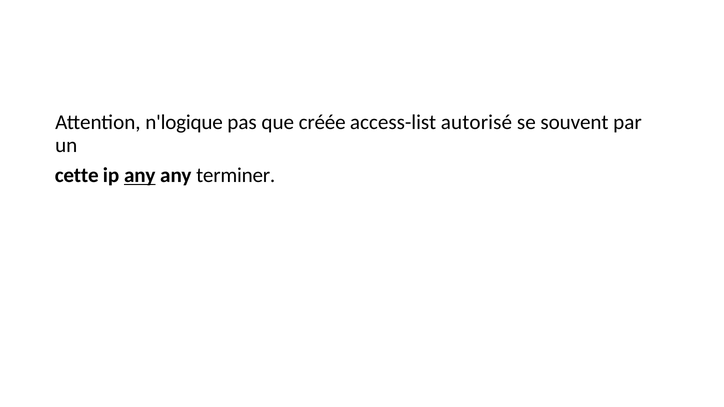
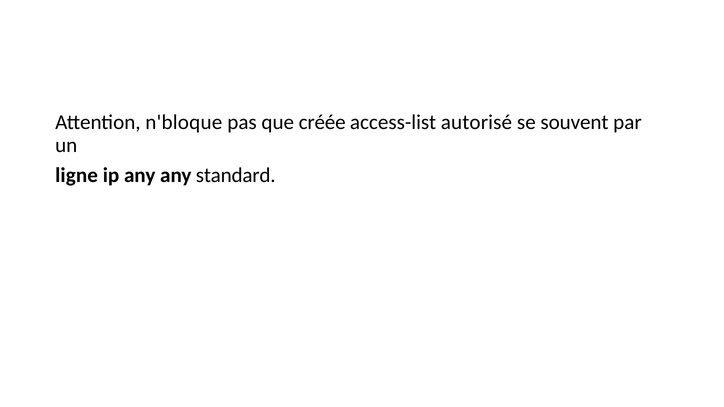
n'logique: n'logique -> n'bloque
cette: cette -> ligne
any at (140, 175) underline: present -> none
terminer: terminer -> standard
